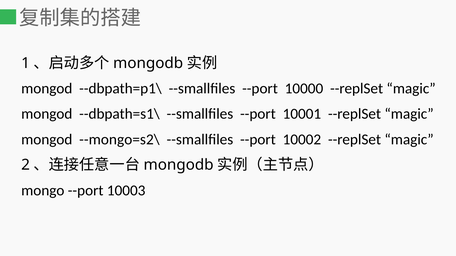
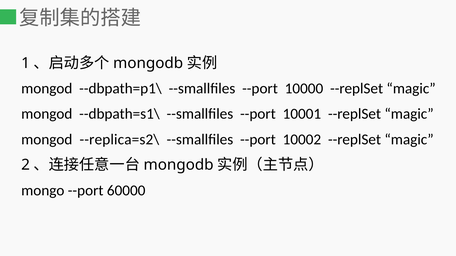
--mongo=s2\: --mongo=s2\ -> --replica=s2\
10003: 10003 -> 60000
